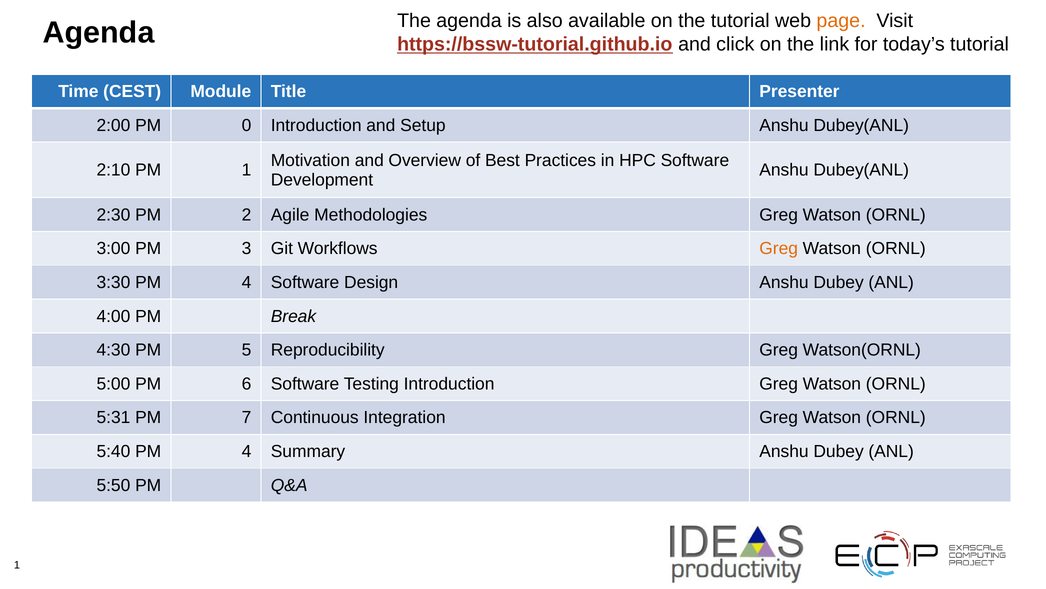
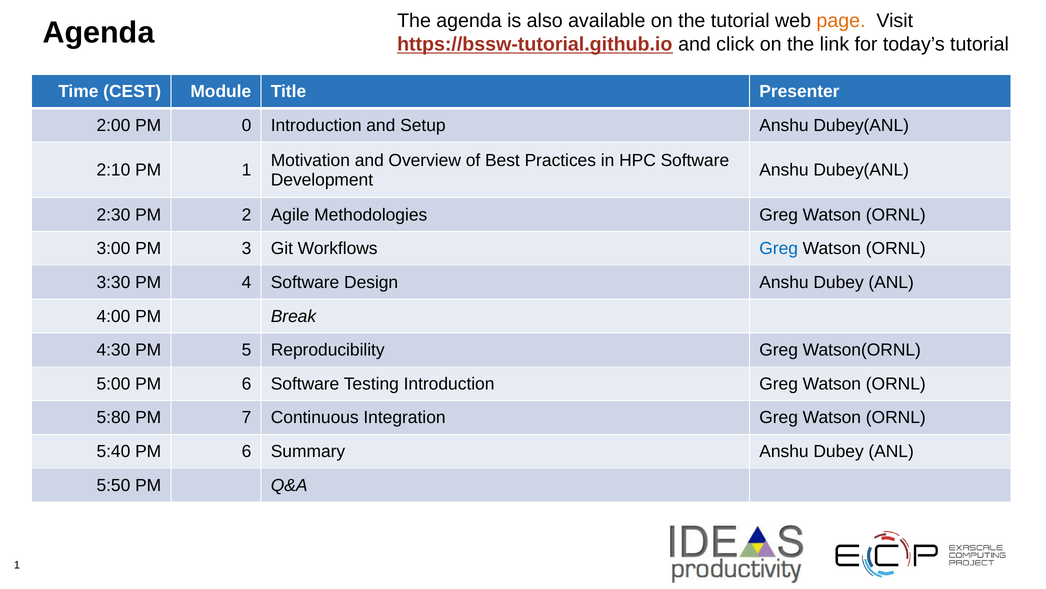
Greg at (779, 248) colour: orange -> blue
5:31: 5:31 -> 5:80
5:40 PM 4: 4 -> 6
